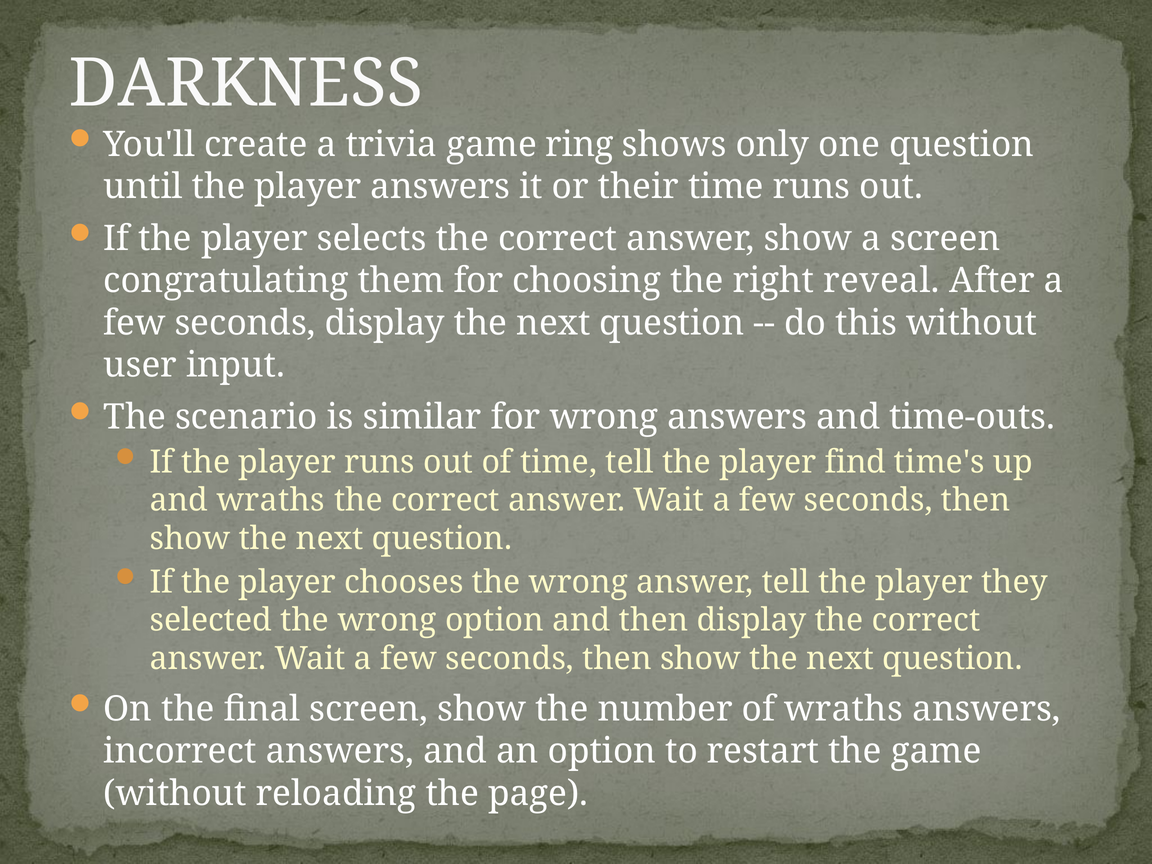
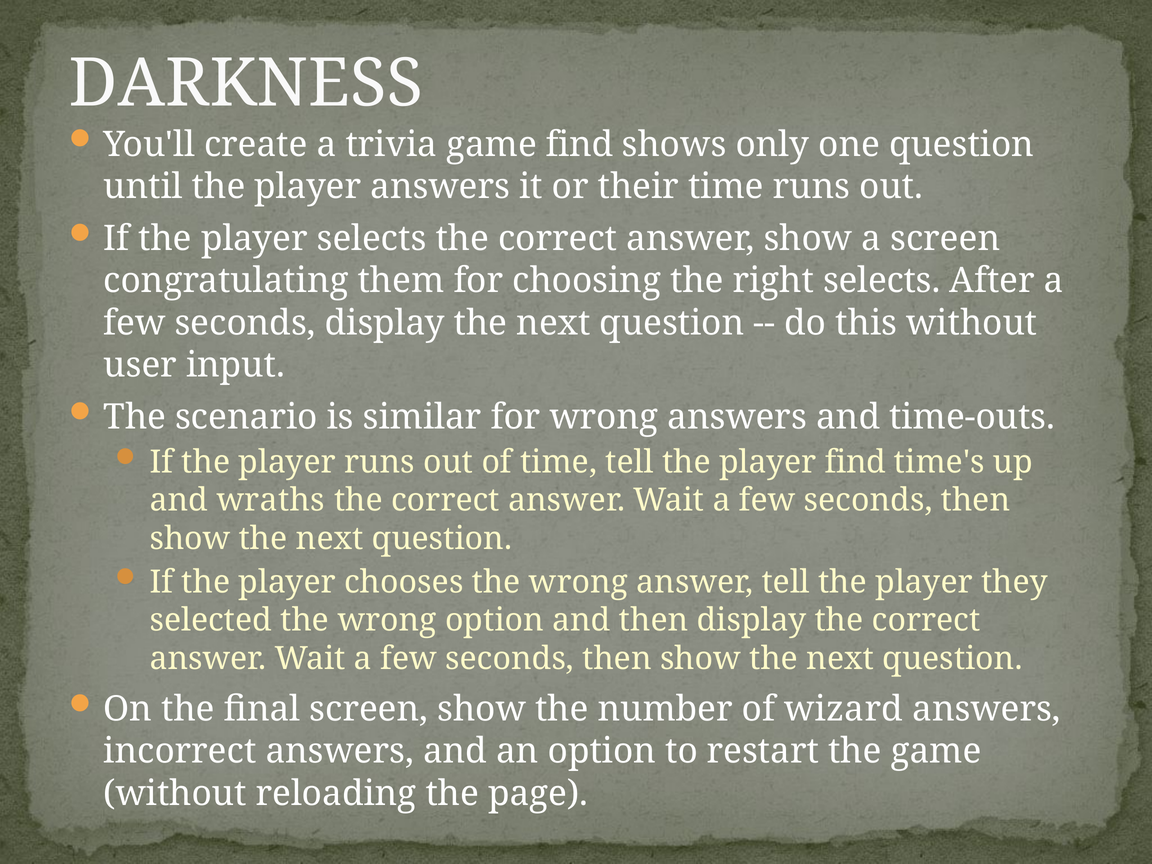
game ring: ring -> find
right reveal: reveal -> selects
of wraths: wraths -> wizard
